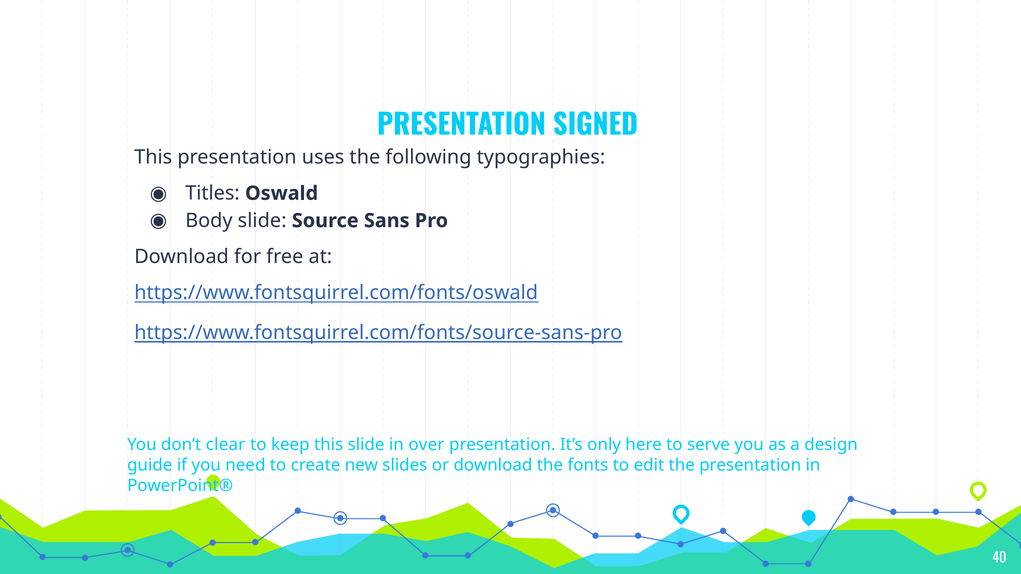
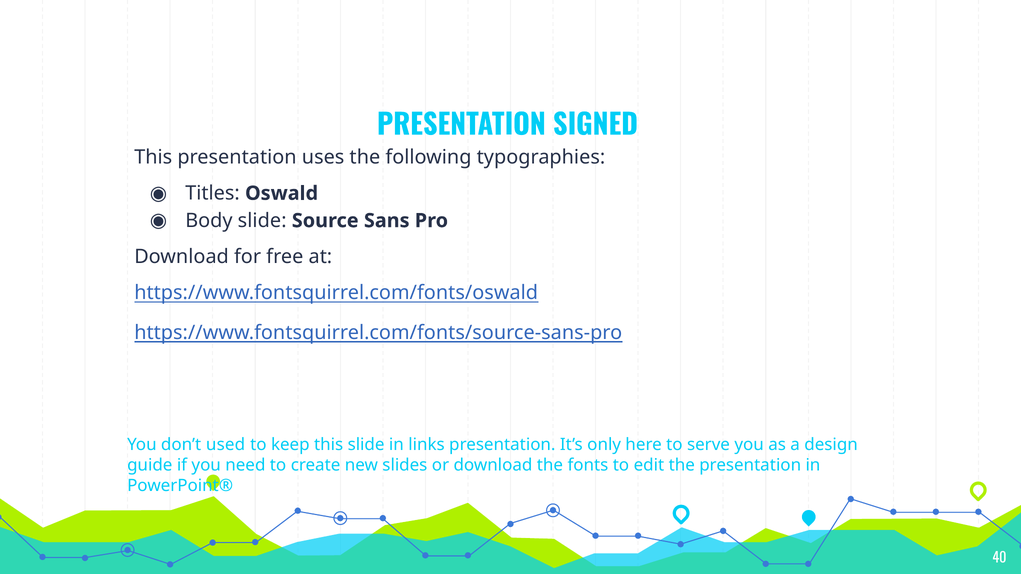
clear: clear -> used
over: over -> links
